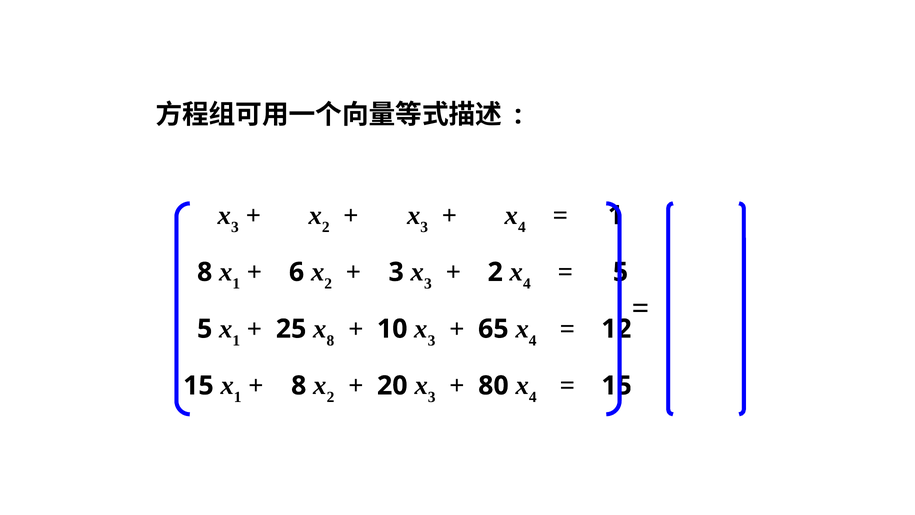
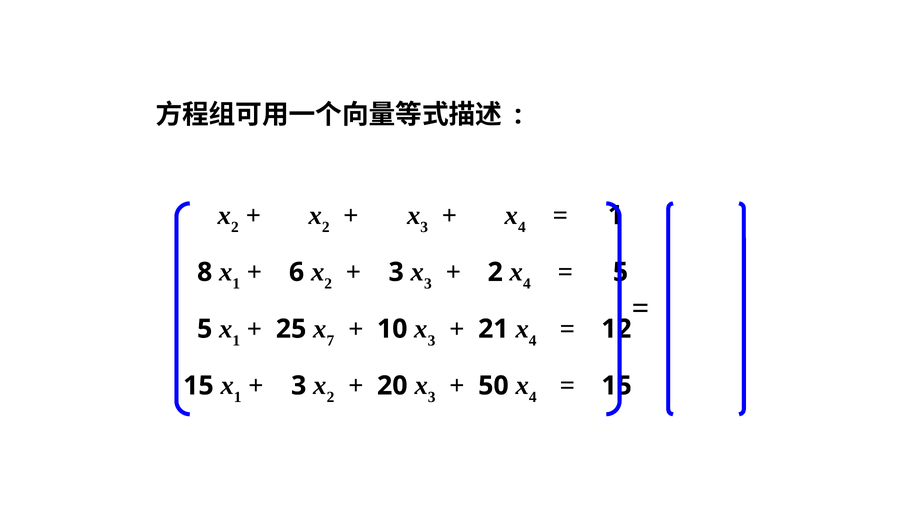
3 at (235, 227): 3 -> 2
8 at (330, 340): 8 -> 7
65: 65 -> 21
8 at (299, 385): 8 -> 3
80: 80 -> 50
